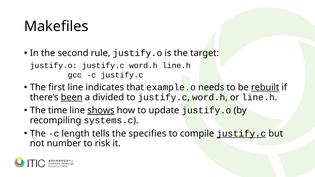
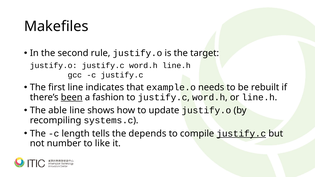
rebuilt underline: present -> none
divided: divided -> fashion
time: time -> able
shows underline: present -> none
specifies: specifies -> depends
risk: risk -> like
